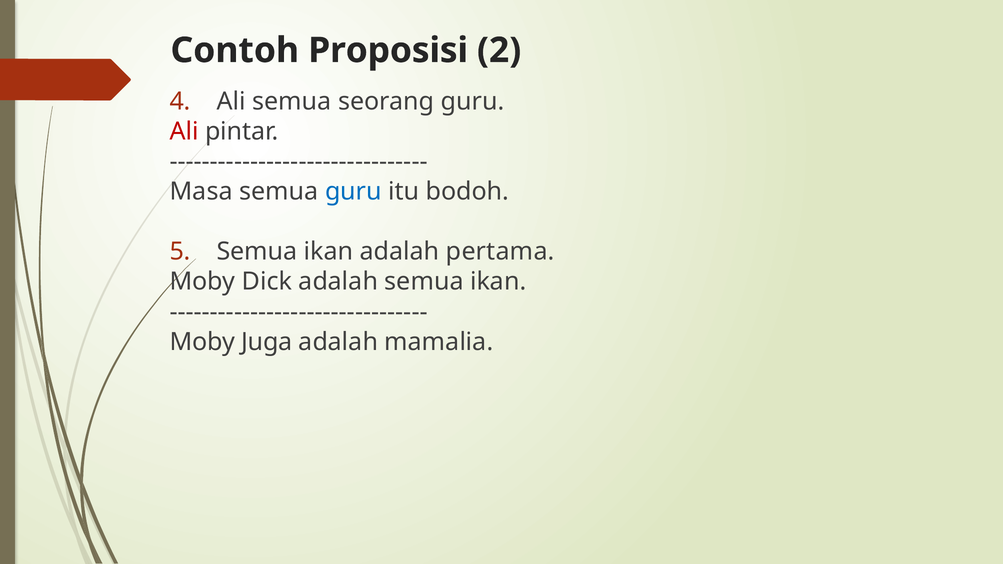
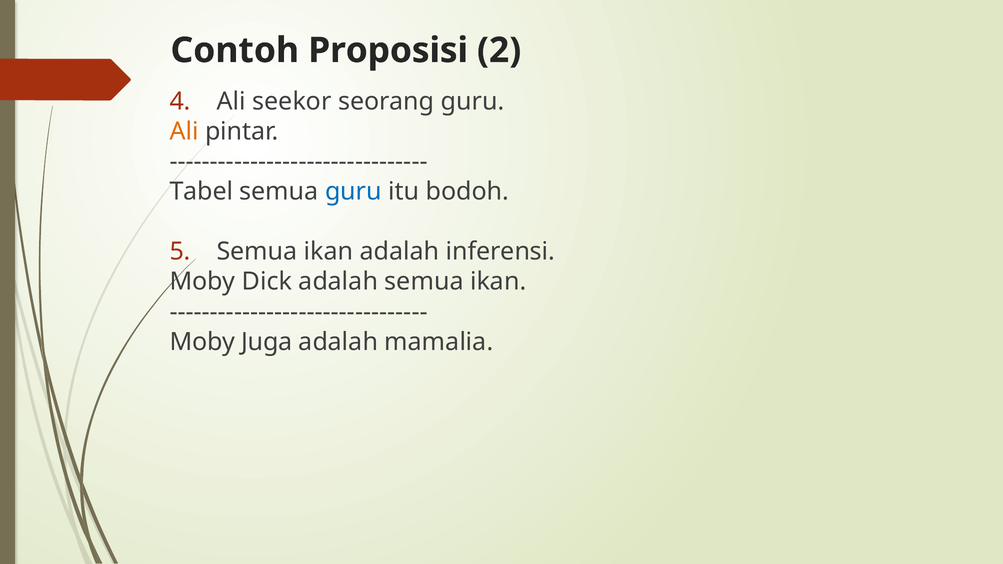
Ali semua: semua -> seekor
Ali at (184, 131) colour: red -> orange
Masa: Masa -> Tabel
pertama: pertama -> inferensi
